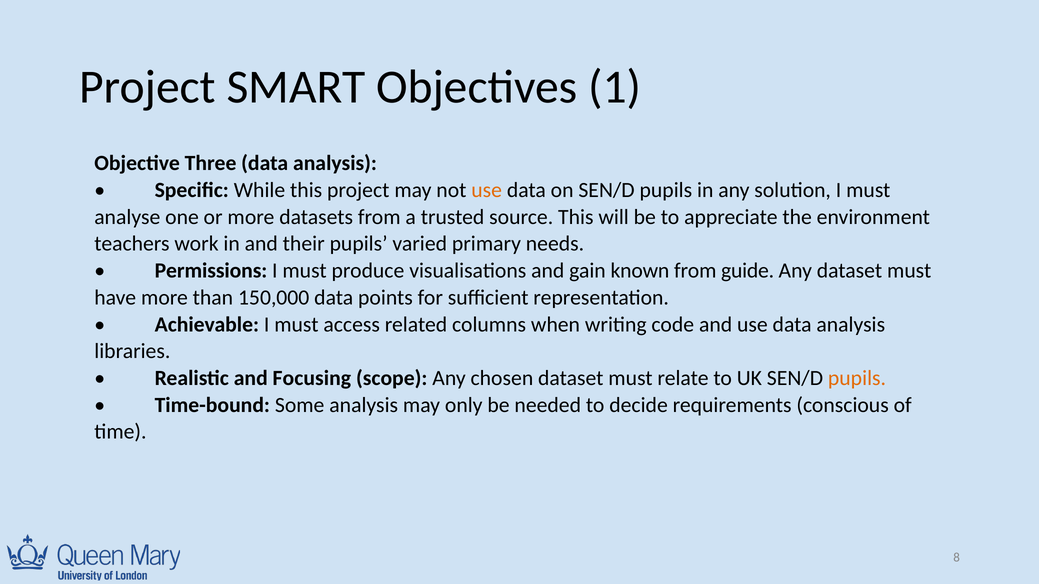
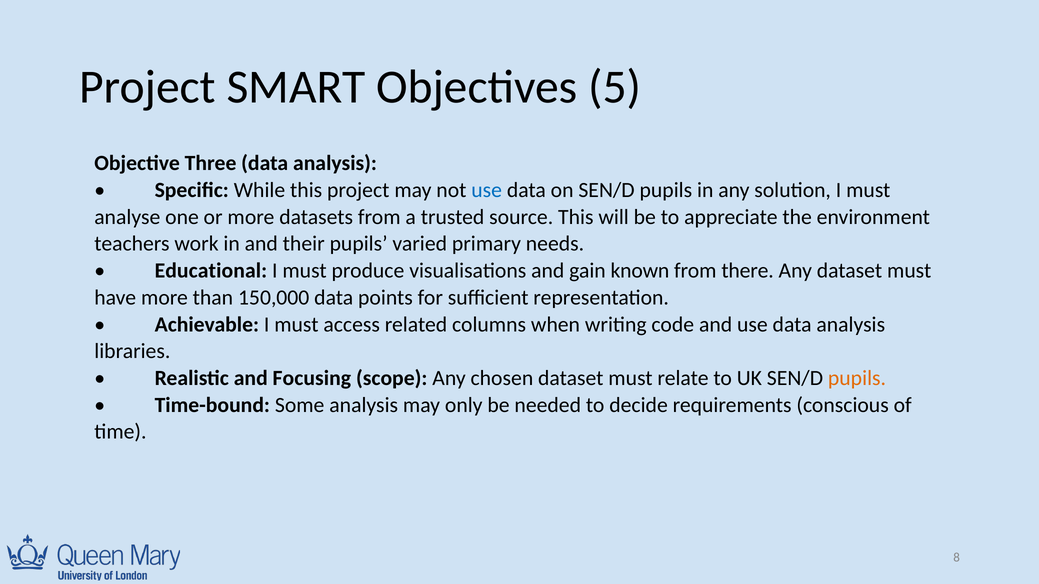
1: 1 -> 5
use at (487, 190) colour: orange -> blue
Permissions: Permissions -> Educational
guide: guide -> there
